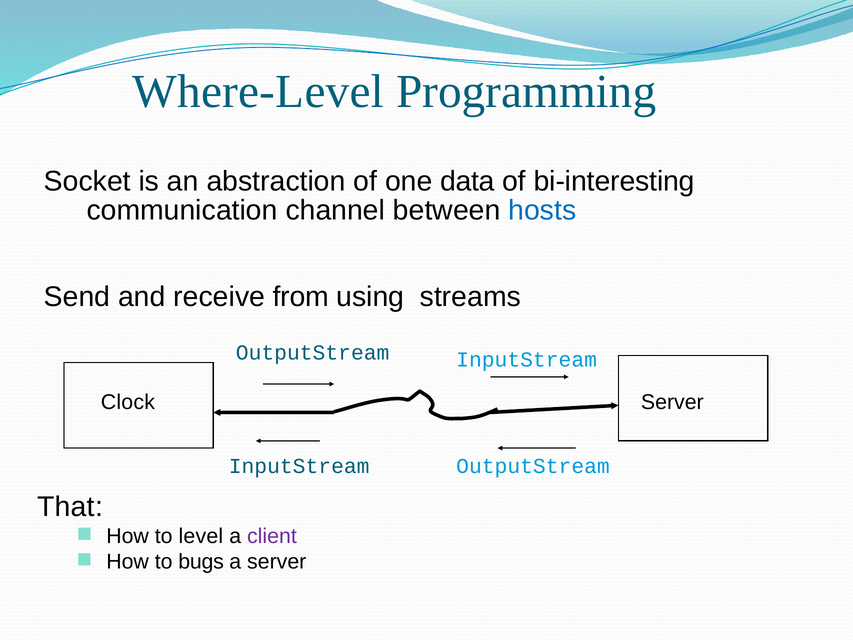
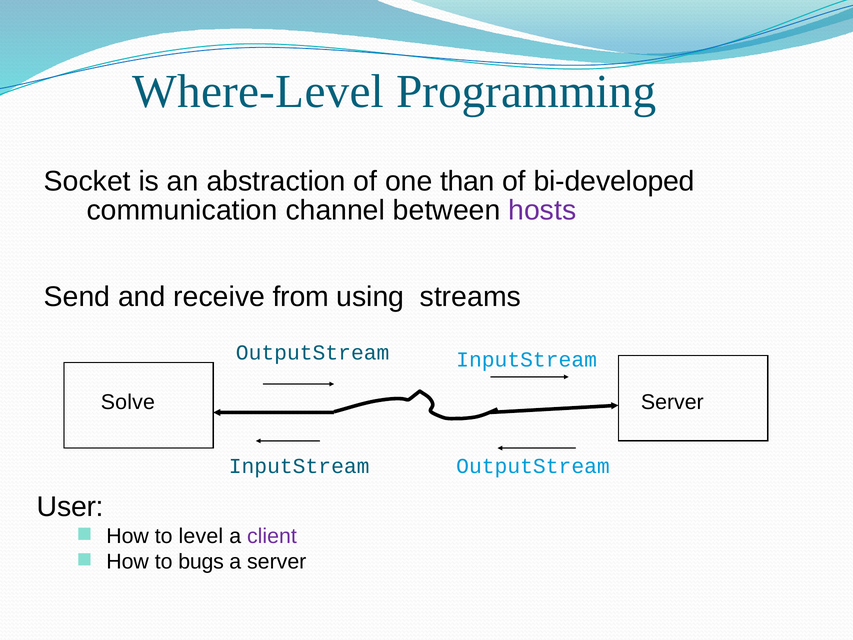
data: data -> than
bi-interesting: bi-interesting -> bi-developed
hosts colour: blue -> purple
Clock: Clock -> Solve
That: That -> User
